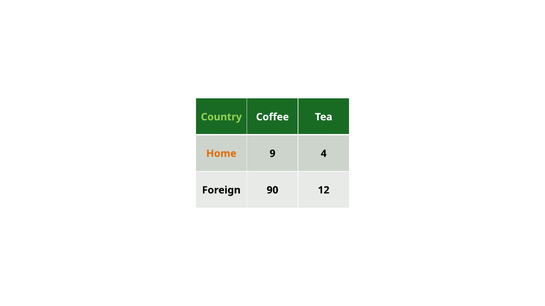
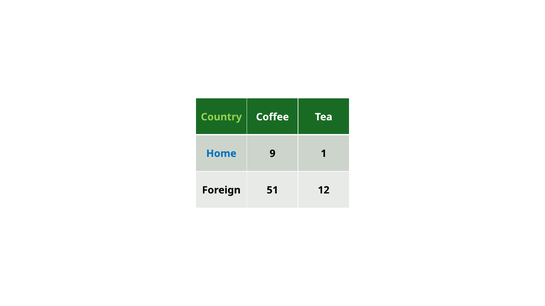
Home colour: orange -> blue
4: 4 -> 1
90: 90 -> 51
